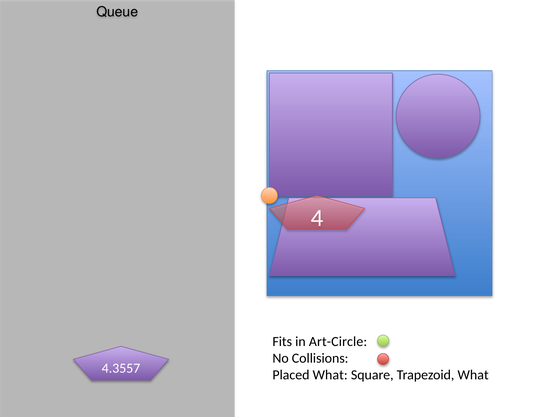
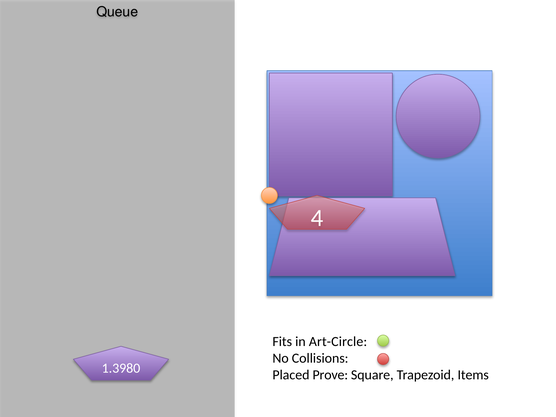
4.3557: 4.3557 -> 1.3980
Placed What: What -> Prove
Trapezoid What: What -> Items
